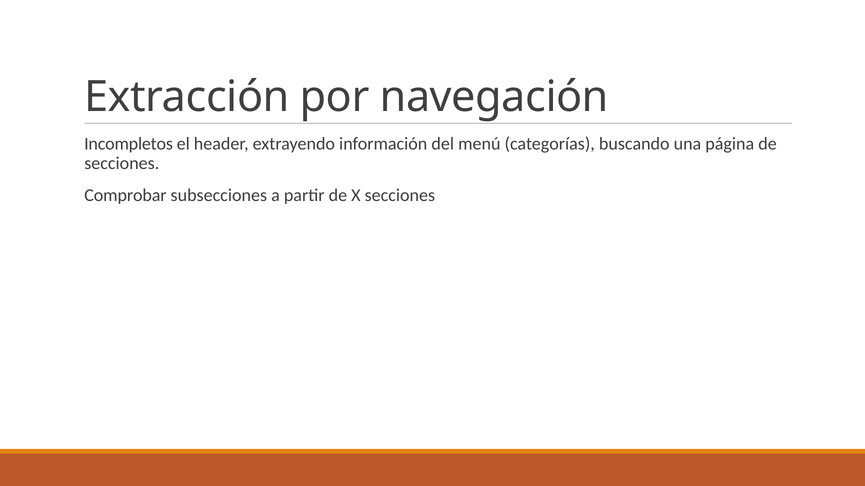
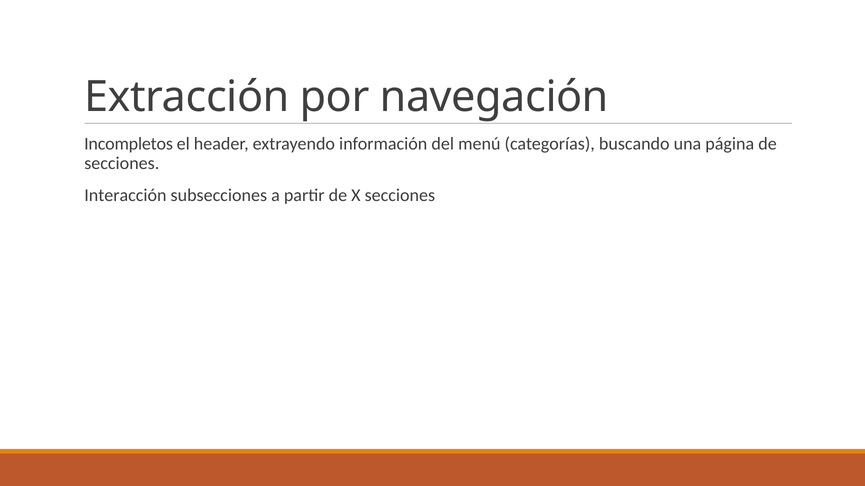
Comprobar: Comprobar -> Interacción
